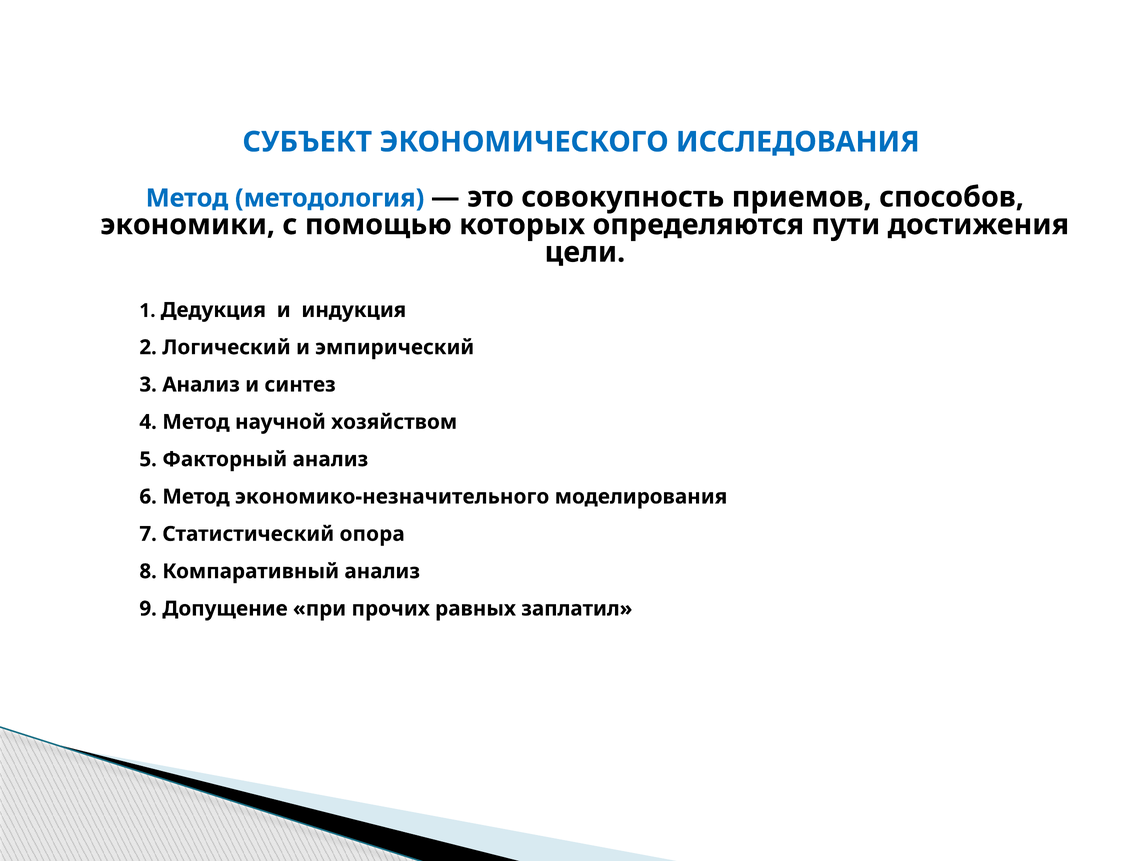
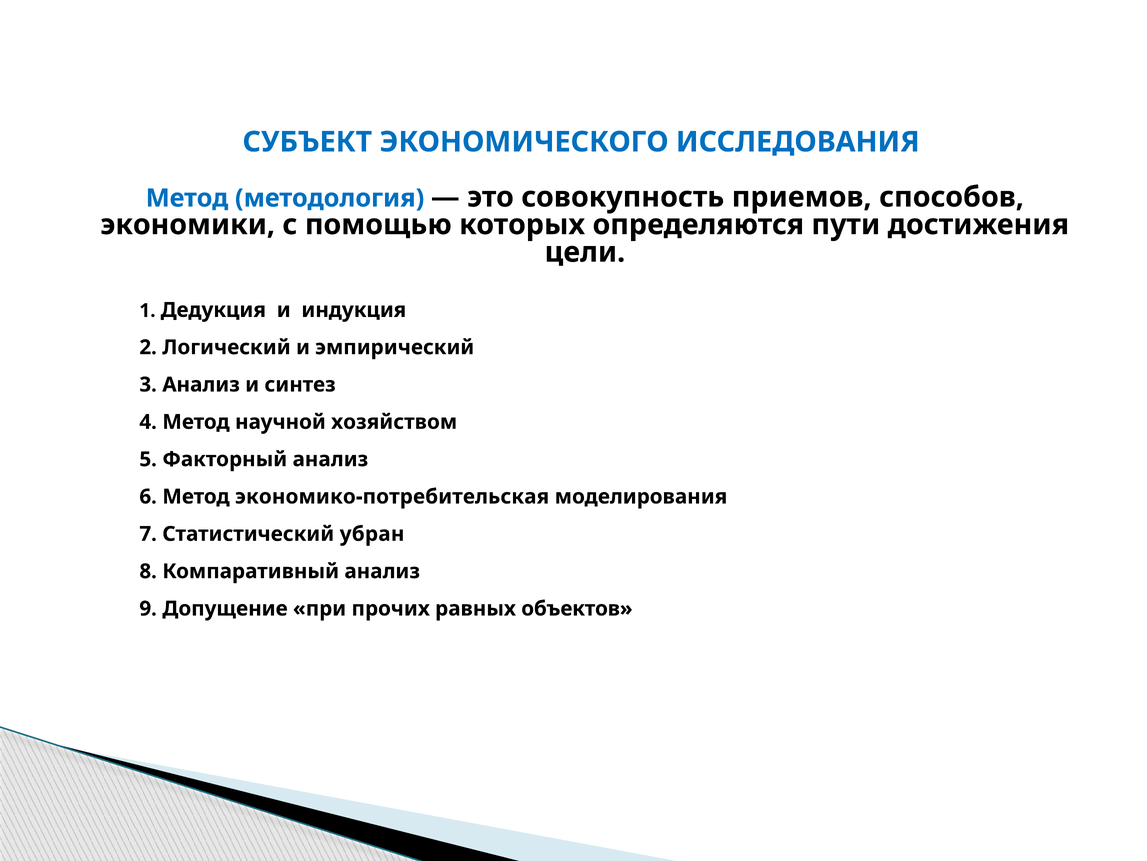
экономико-незначительного: экономико-незначительного -> экономико-потребительская
опора: опора -> убран
заплатил: заплатил -> объектов
